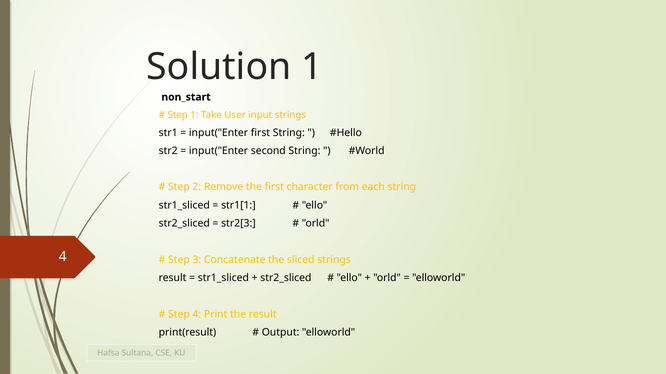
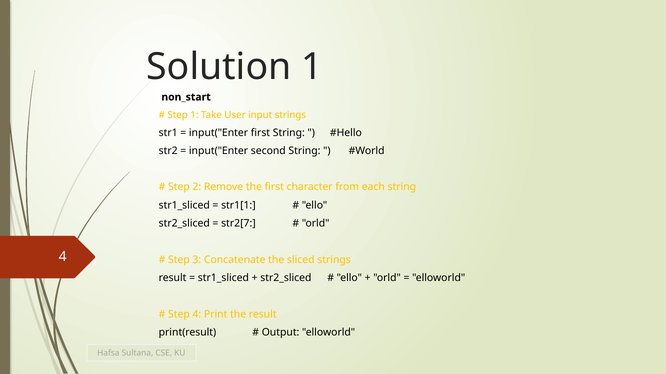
str2[3: str2[3 -> str2[7
